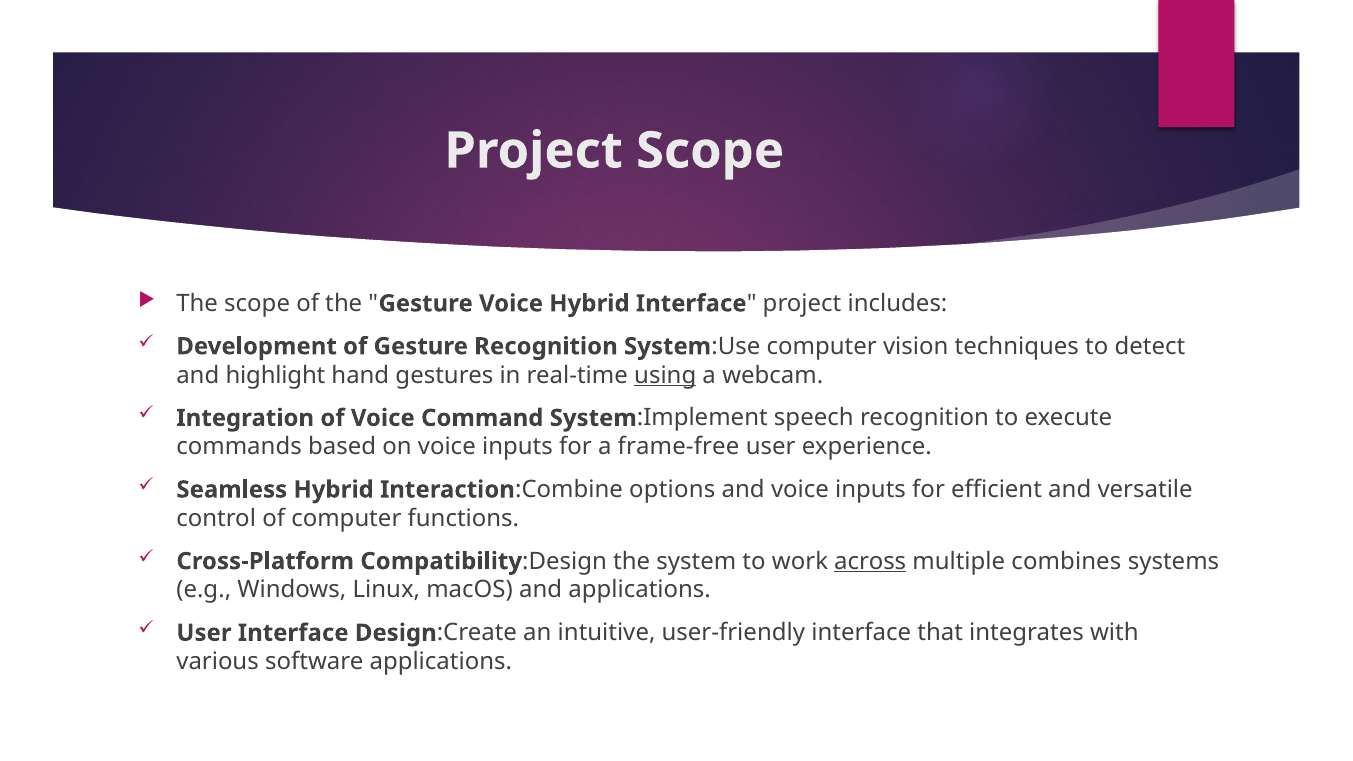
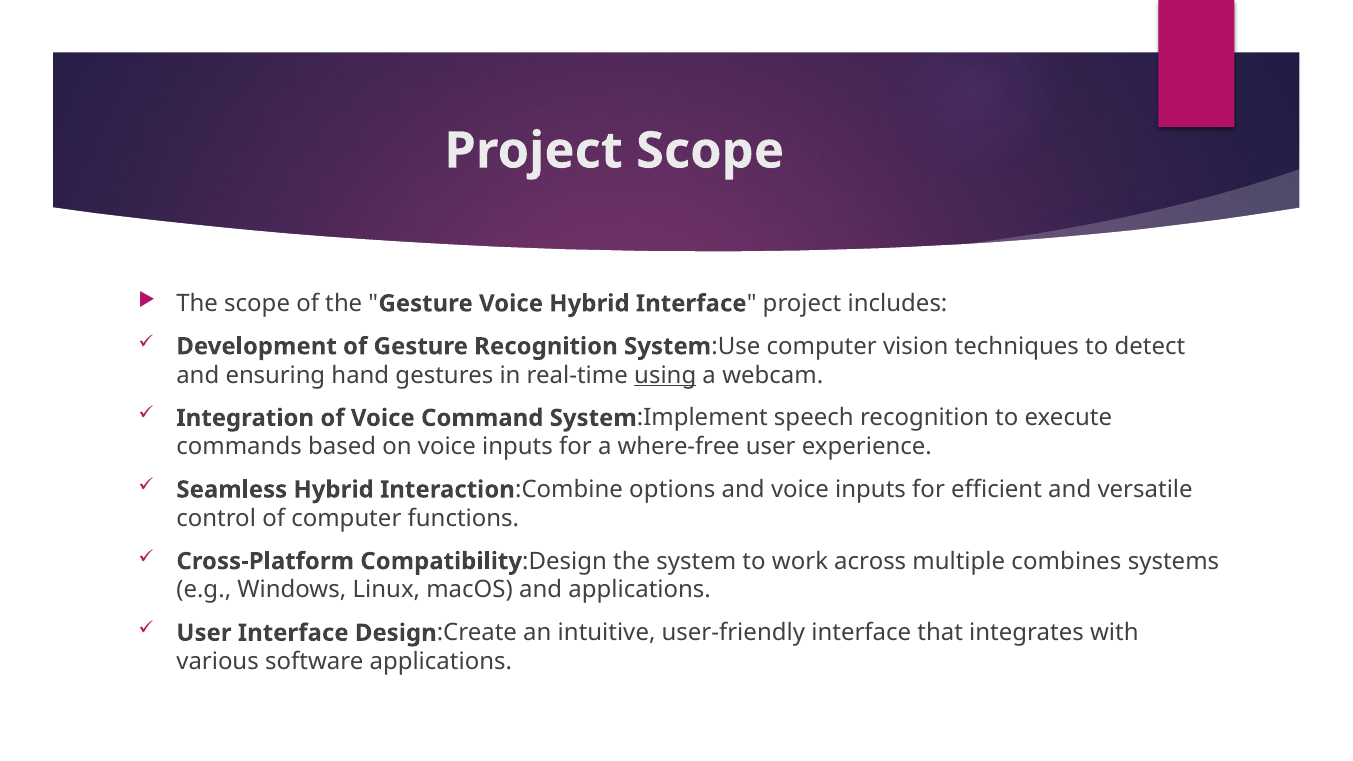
highlight: highlight -> ensuring
frame-free: frame-free -> where-free
across underline: present -> none
